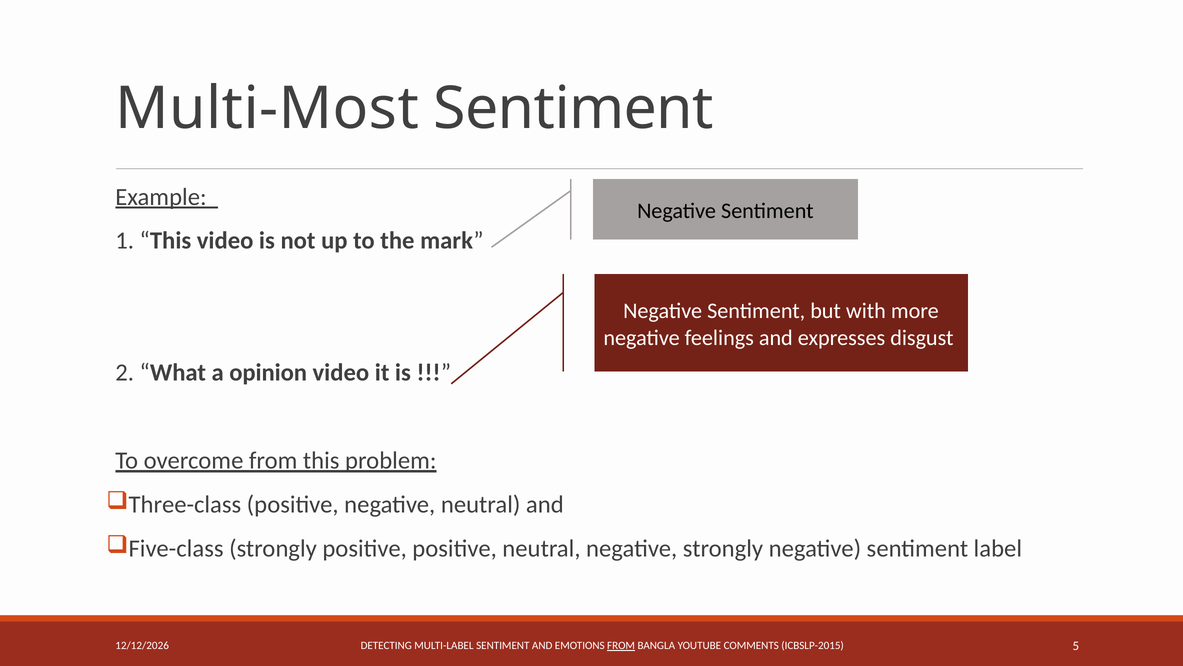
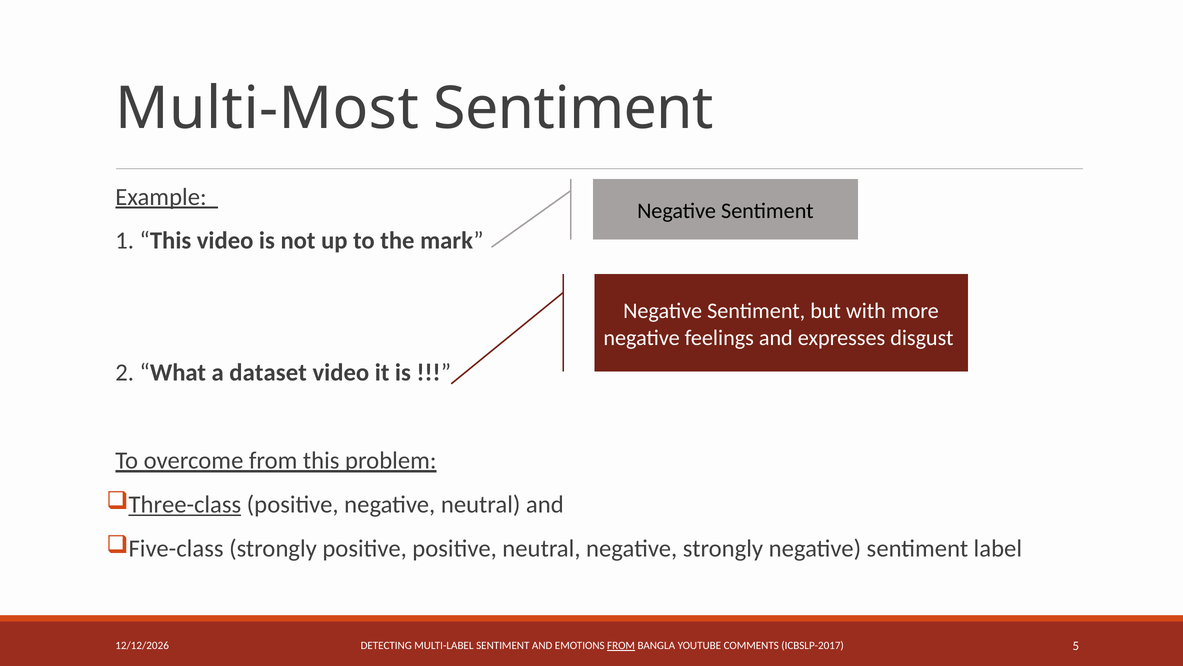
opinion: opinion -> dataset
Three-class underline: none -> present
ICBSLP-2015: ICBSLP-2015 -> ICBSLP-2017
